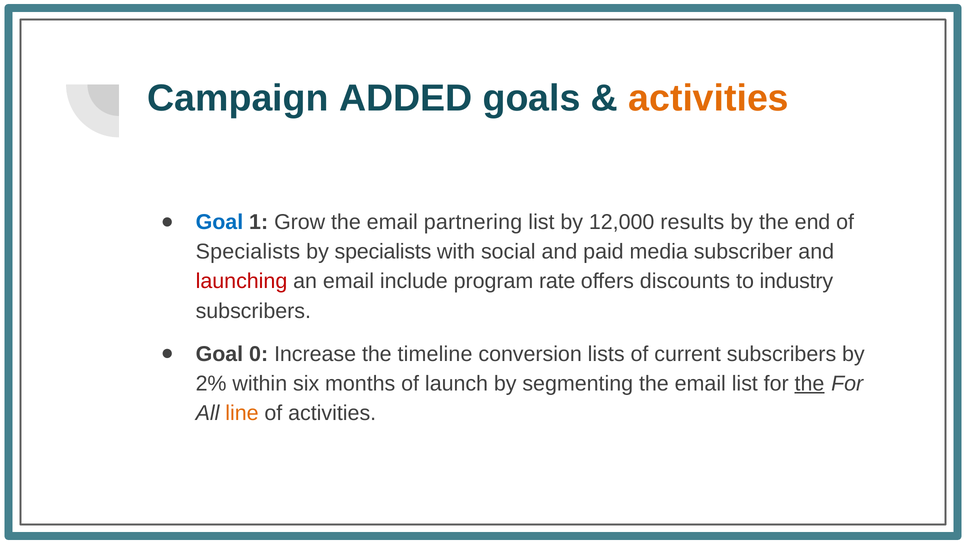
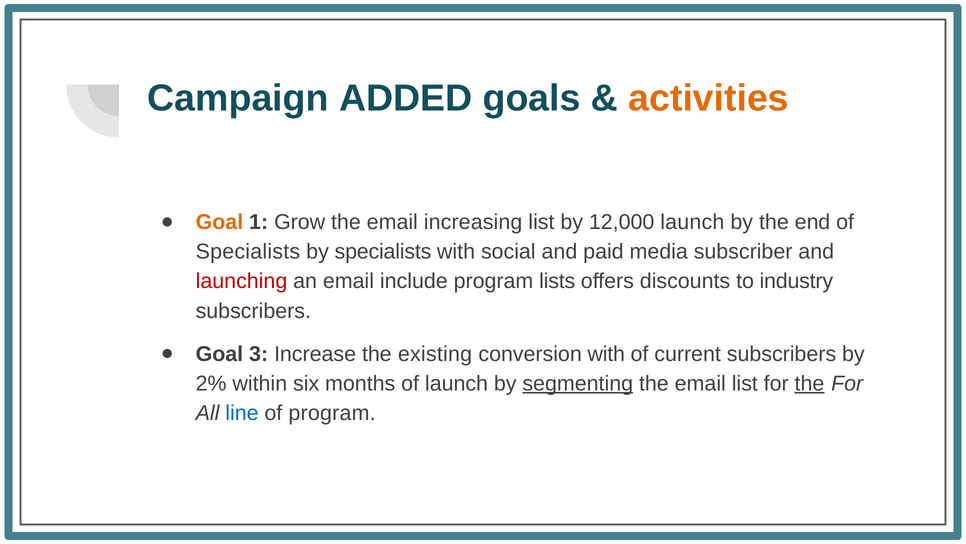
Goal at (219, 222) colour: blue -> orange
partnering: partnering -> increasing
12,000 results: results -> launch
rate: rate -> lists
0: 0 -> 3
timeline: timeline -> existing
conversion lists: lists -> with
segmenting underline: none -> present
line colour: orange -> blue
of activities: activities -> program
